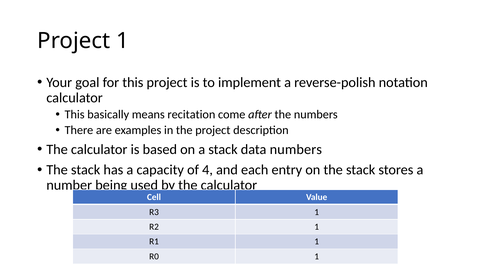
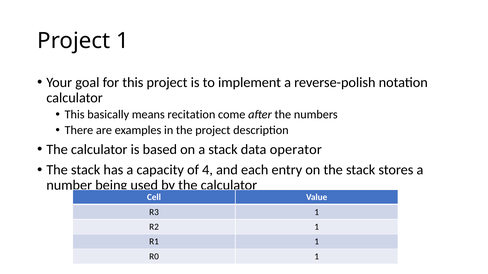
data numbers: numbers -> operator
